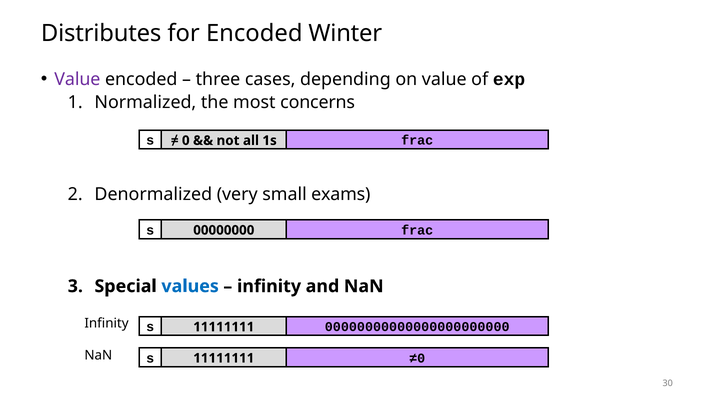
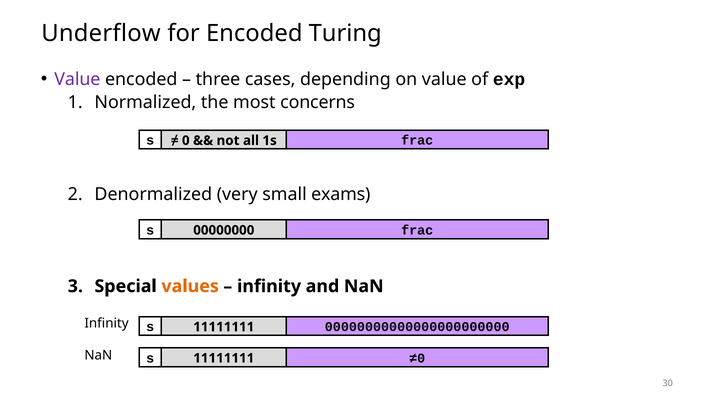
Distributes: Distributes -> Underflow
Winter: Winter -> Turing
values colour: blue -> orange
